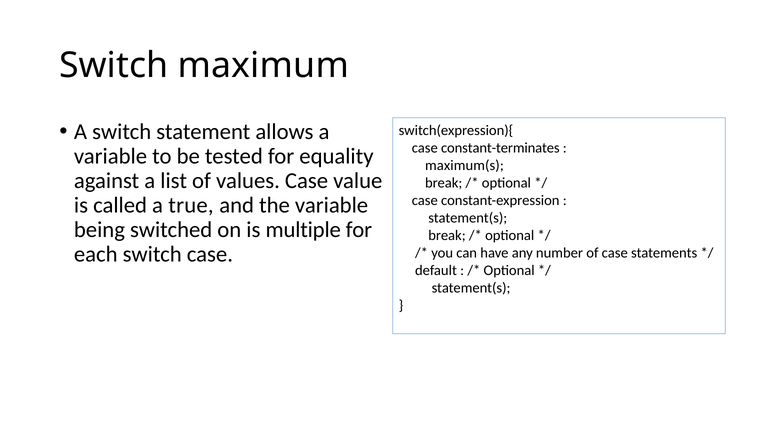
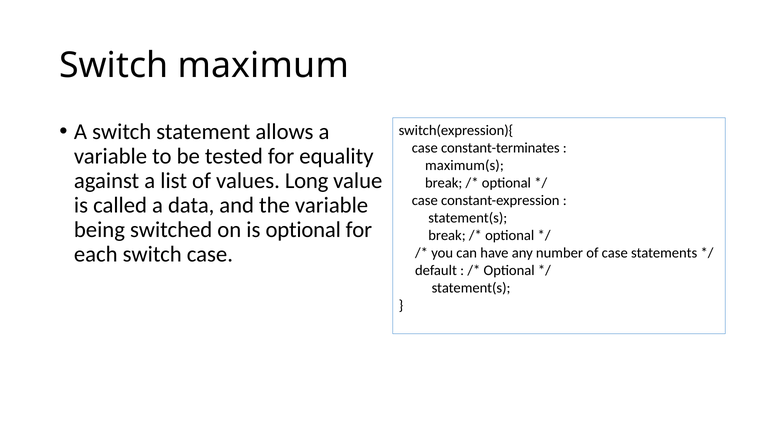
values Case: Case -> Long
true: true -> data
is multiple: multiple -> optional
